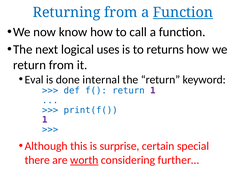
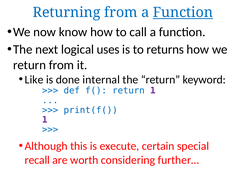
Eval: Eval -> Like
surprise: surprise -> execute
there: there -> recall
worth underline: present -> none
